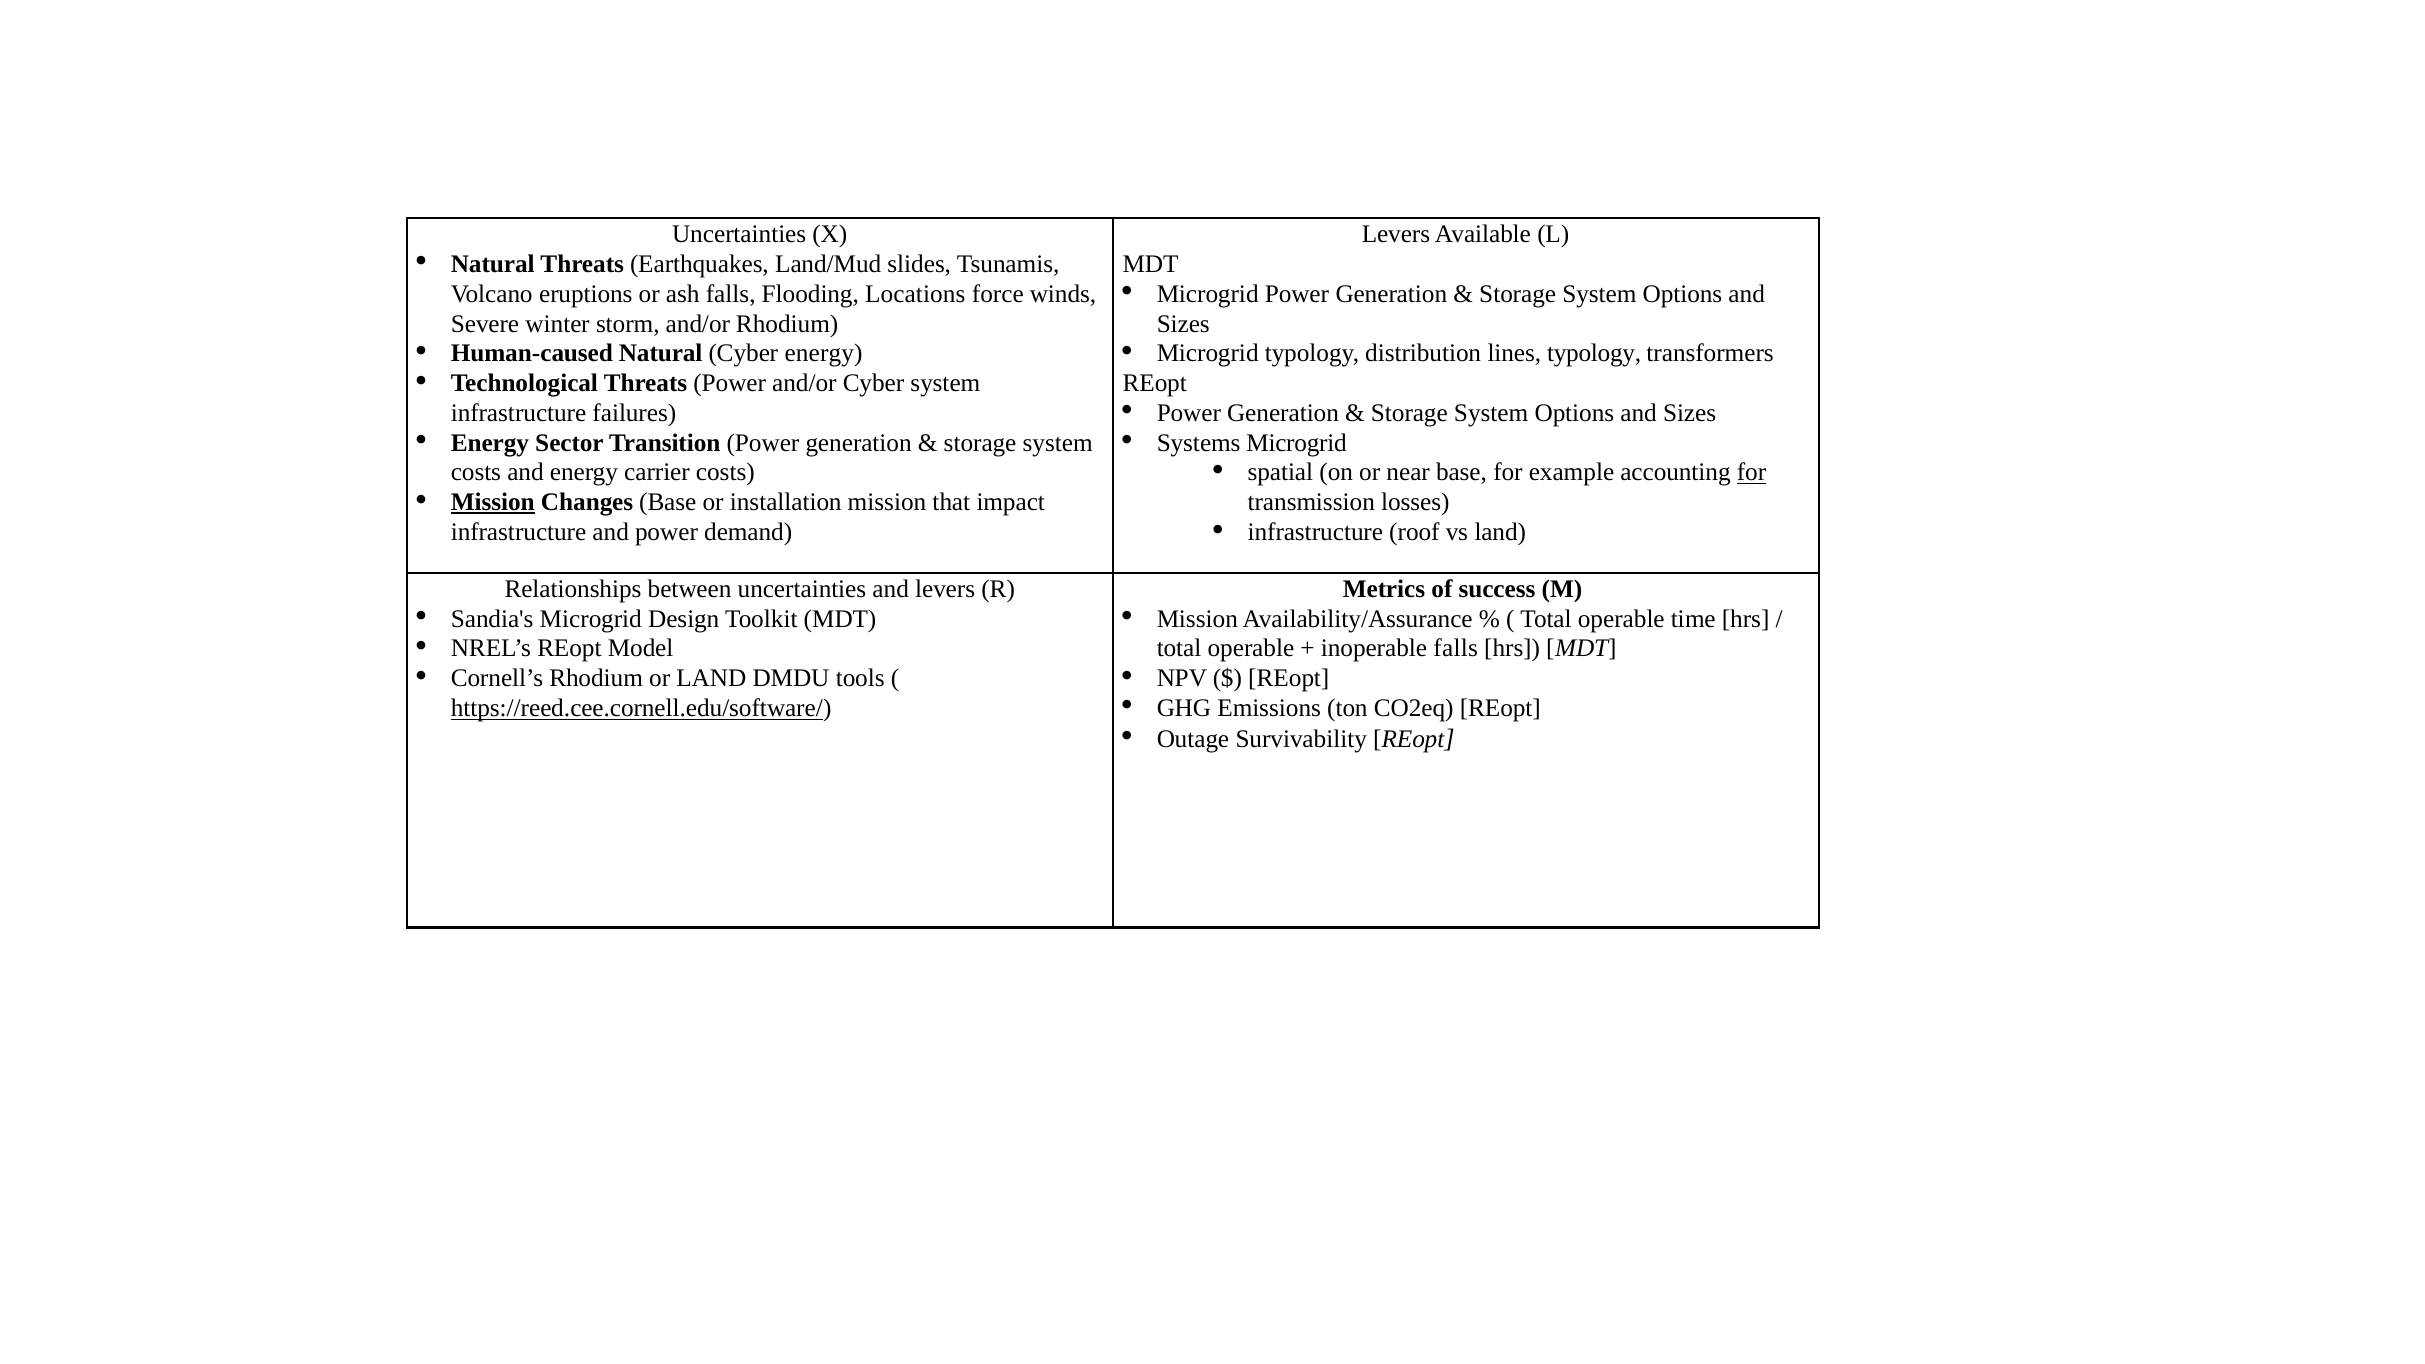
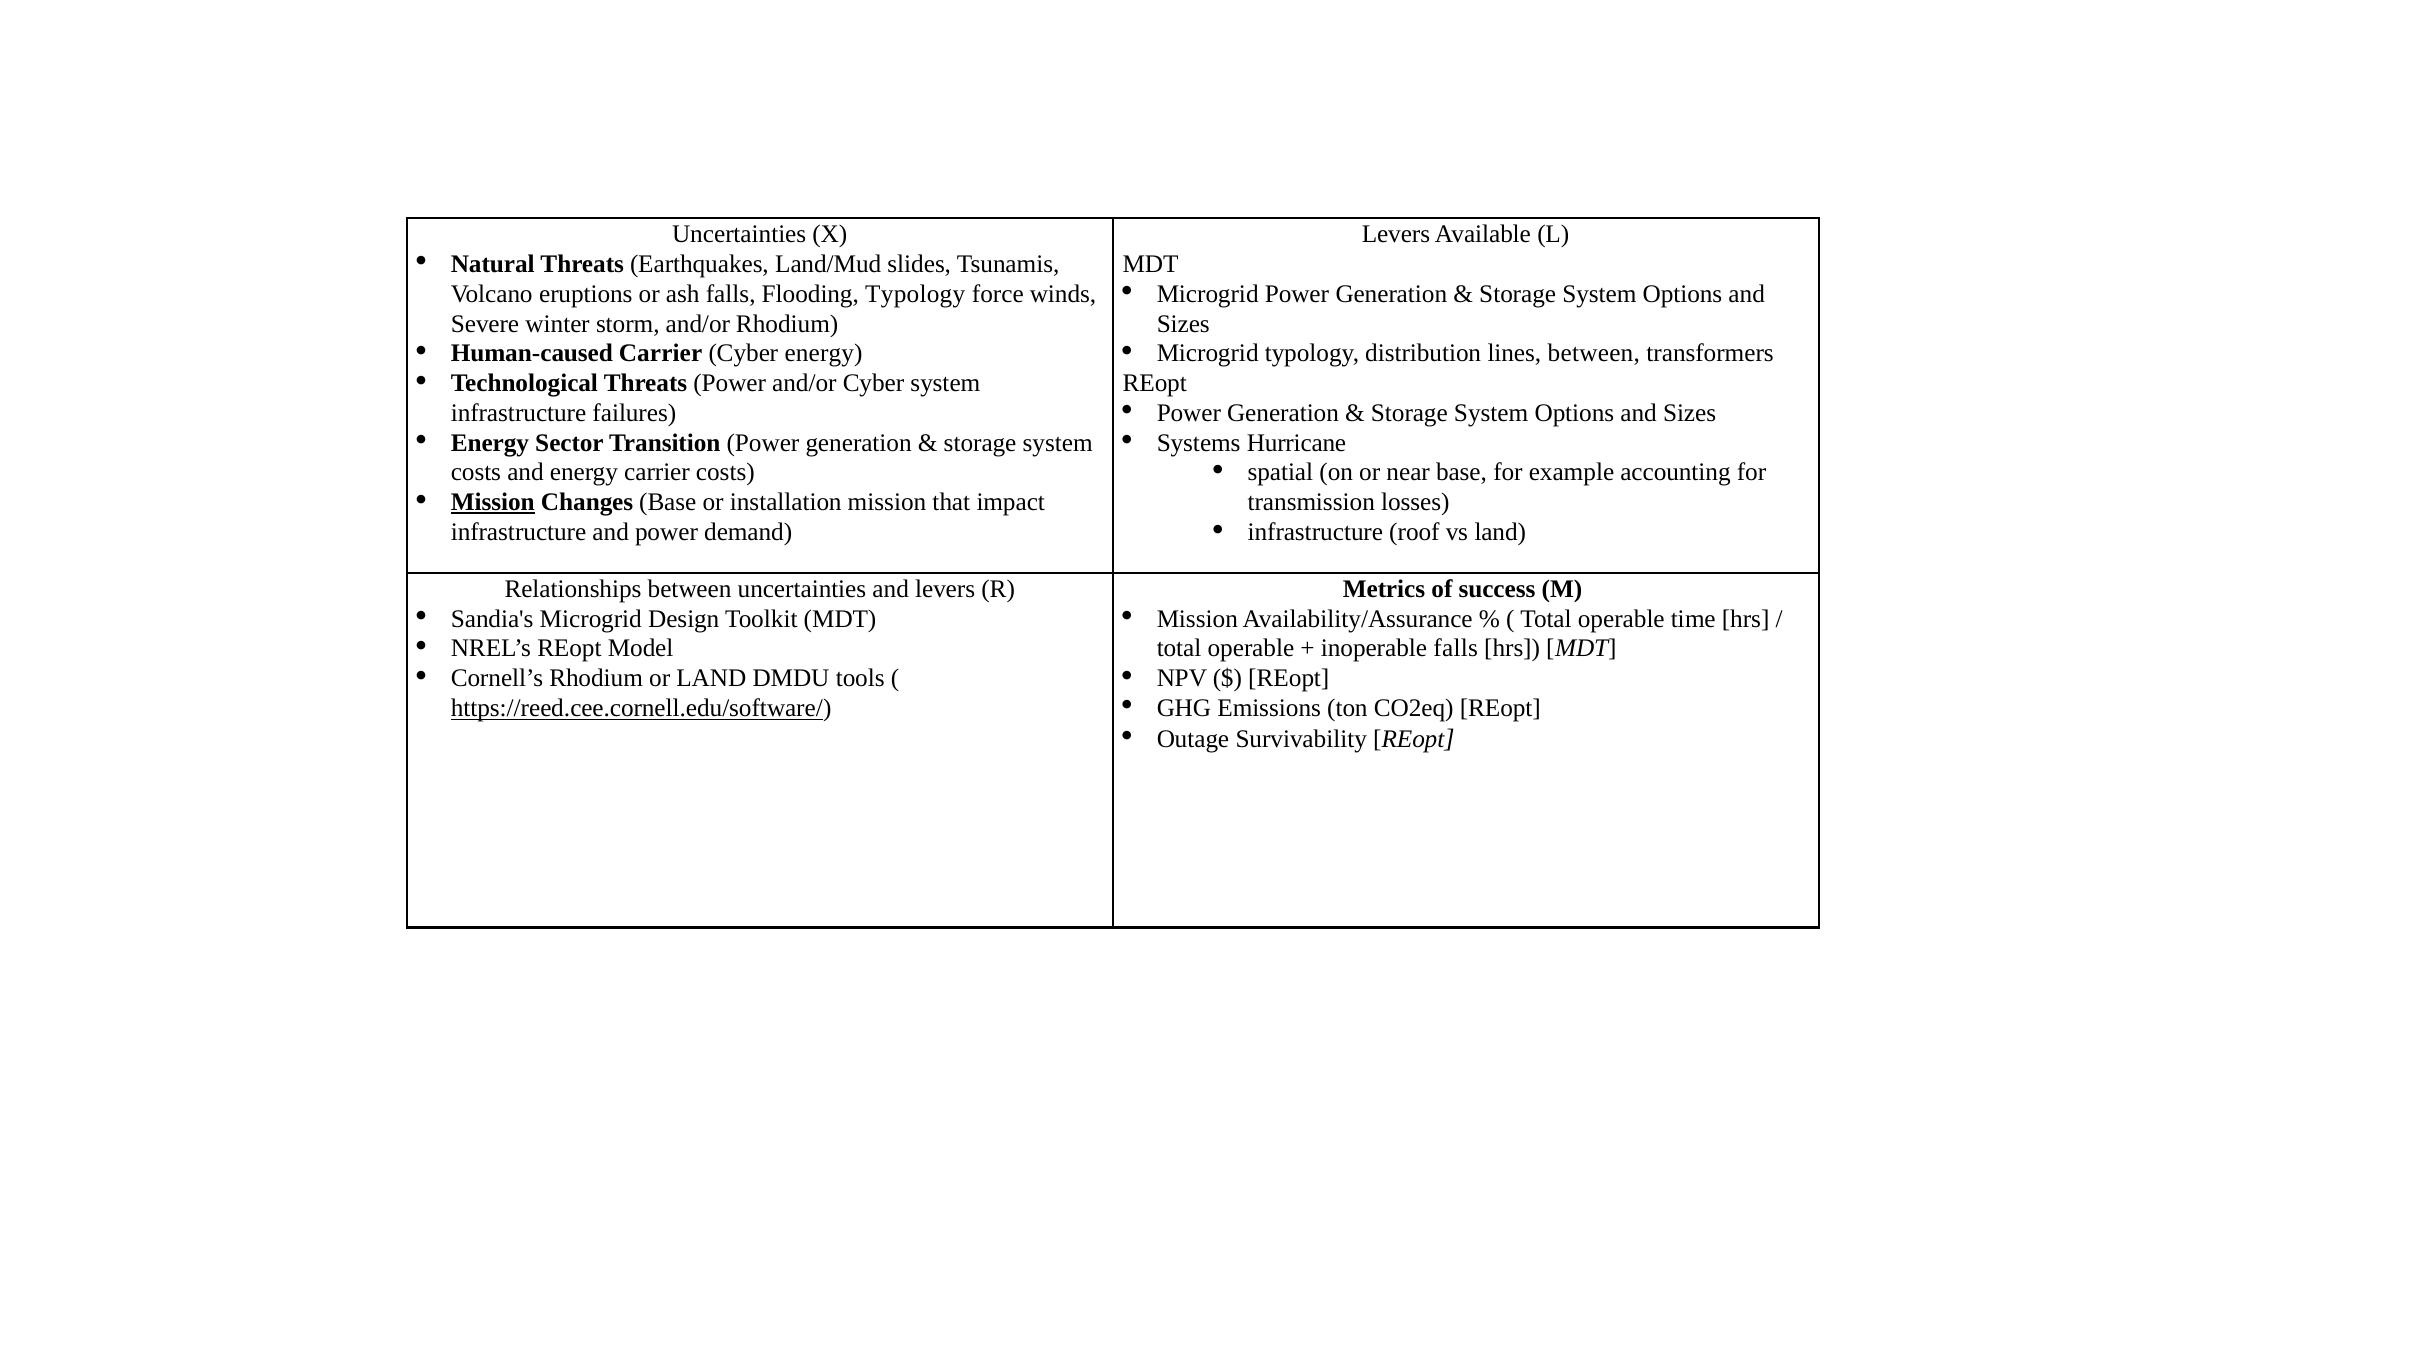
Flooding Locations: Locations -> Typology
Human-caused Natural: Natural -> Carrier
lines typology: typology -> between
Systems Microgrid: Microgrid -> Hurricane
for at (1752, 473) underline: present -> none
